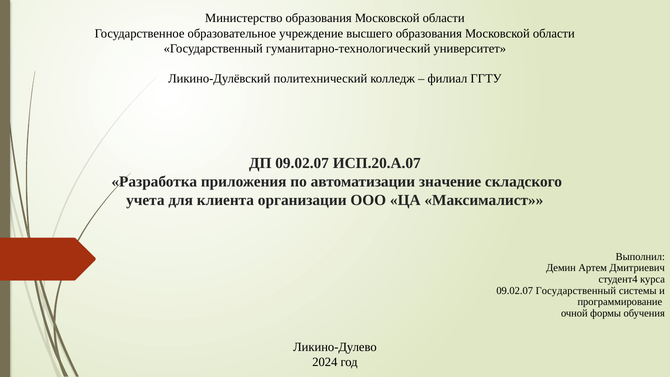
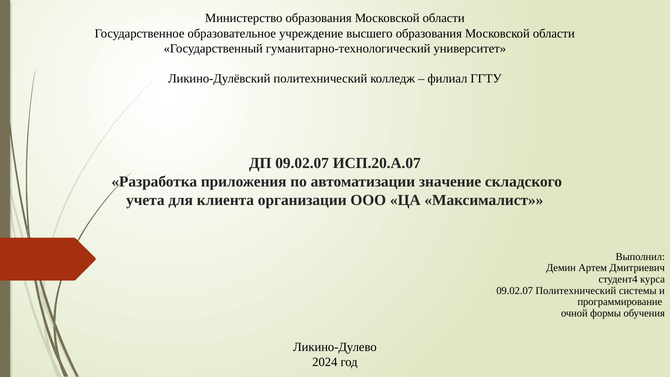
09.02.07 Государственный: Государственный -> Политехнический
